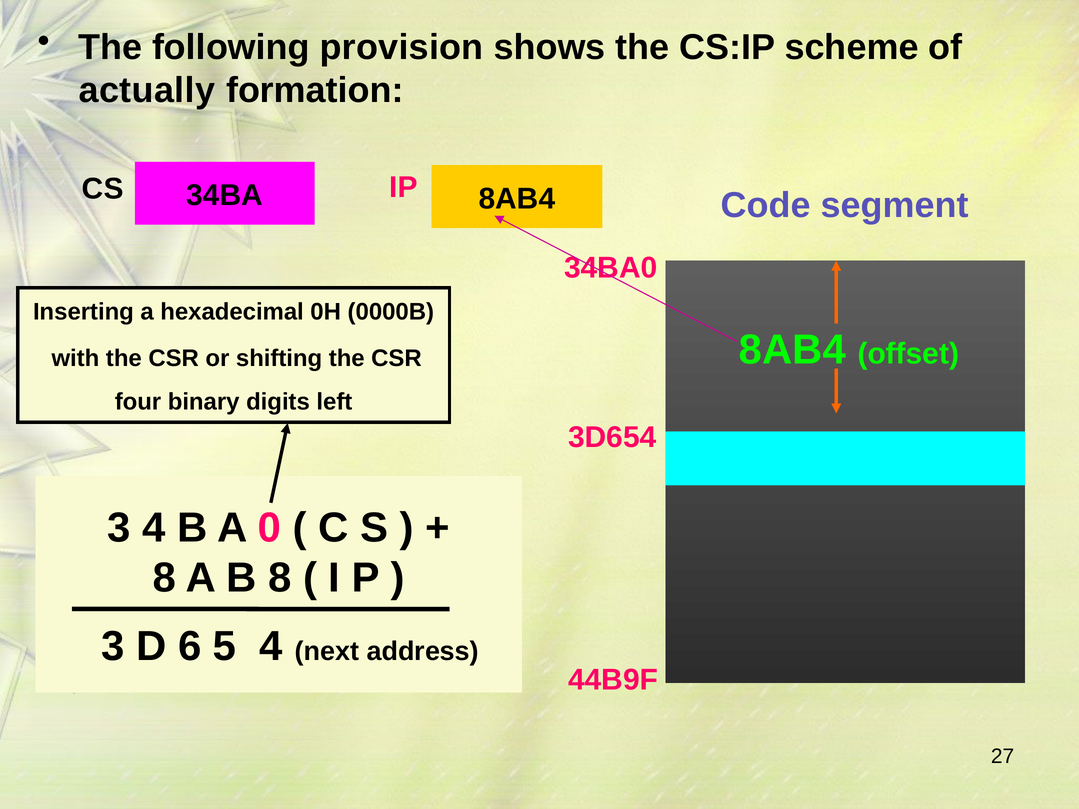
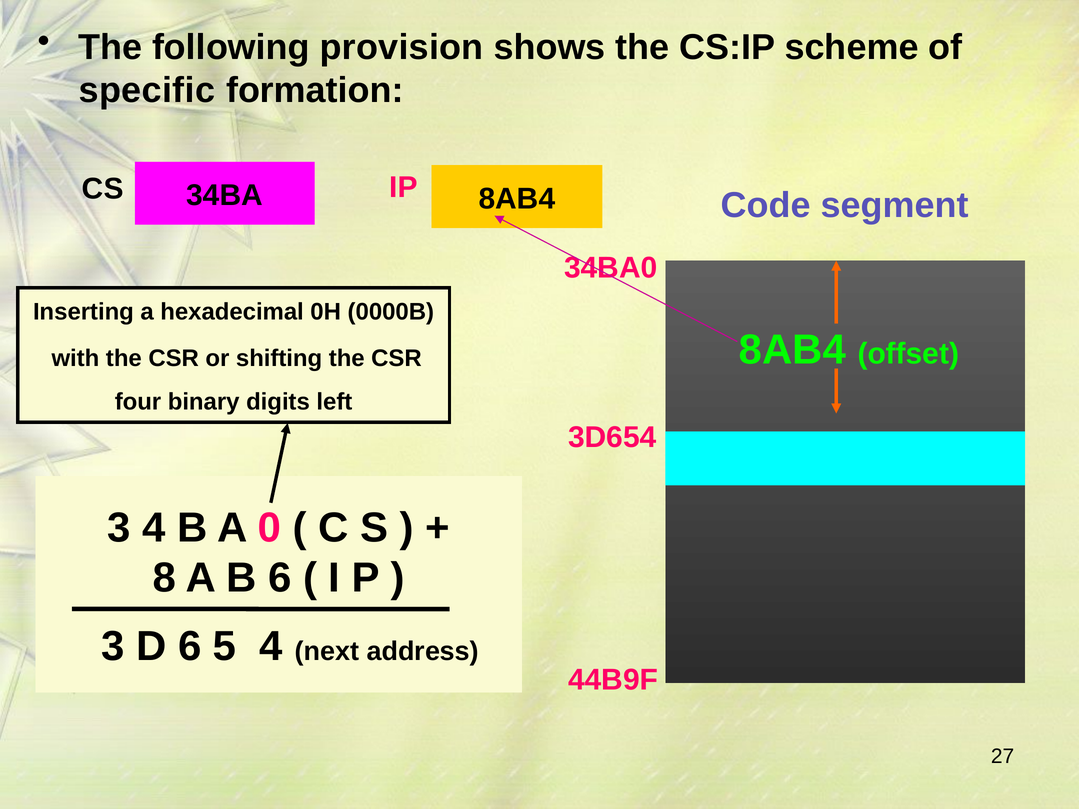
actually: actually -> specific
B 8: 8 -> 6
